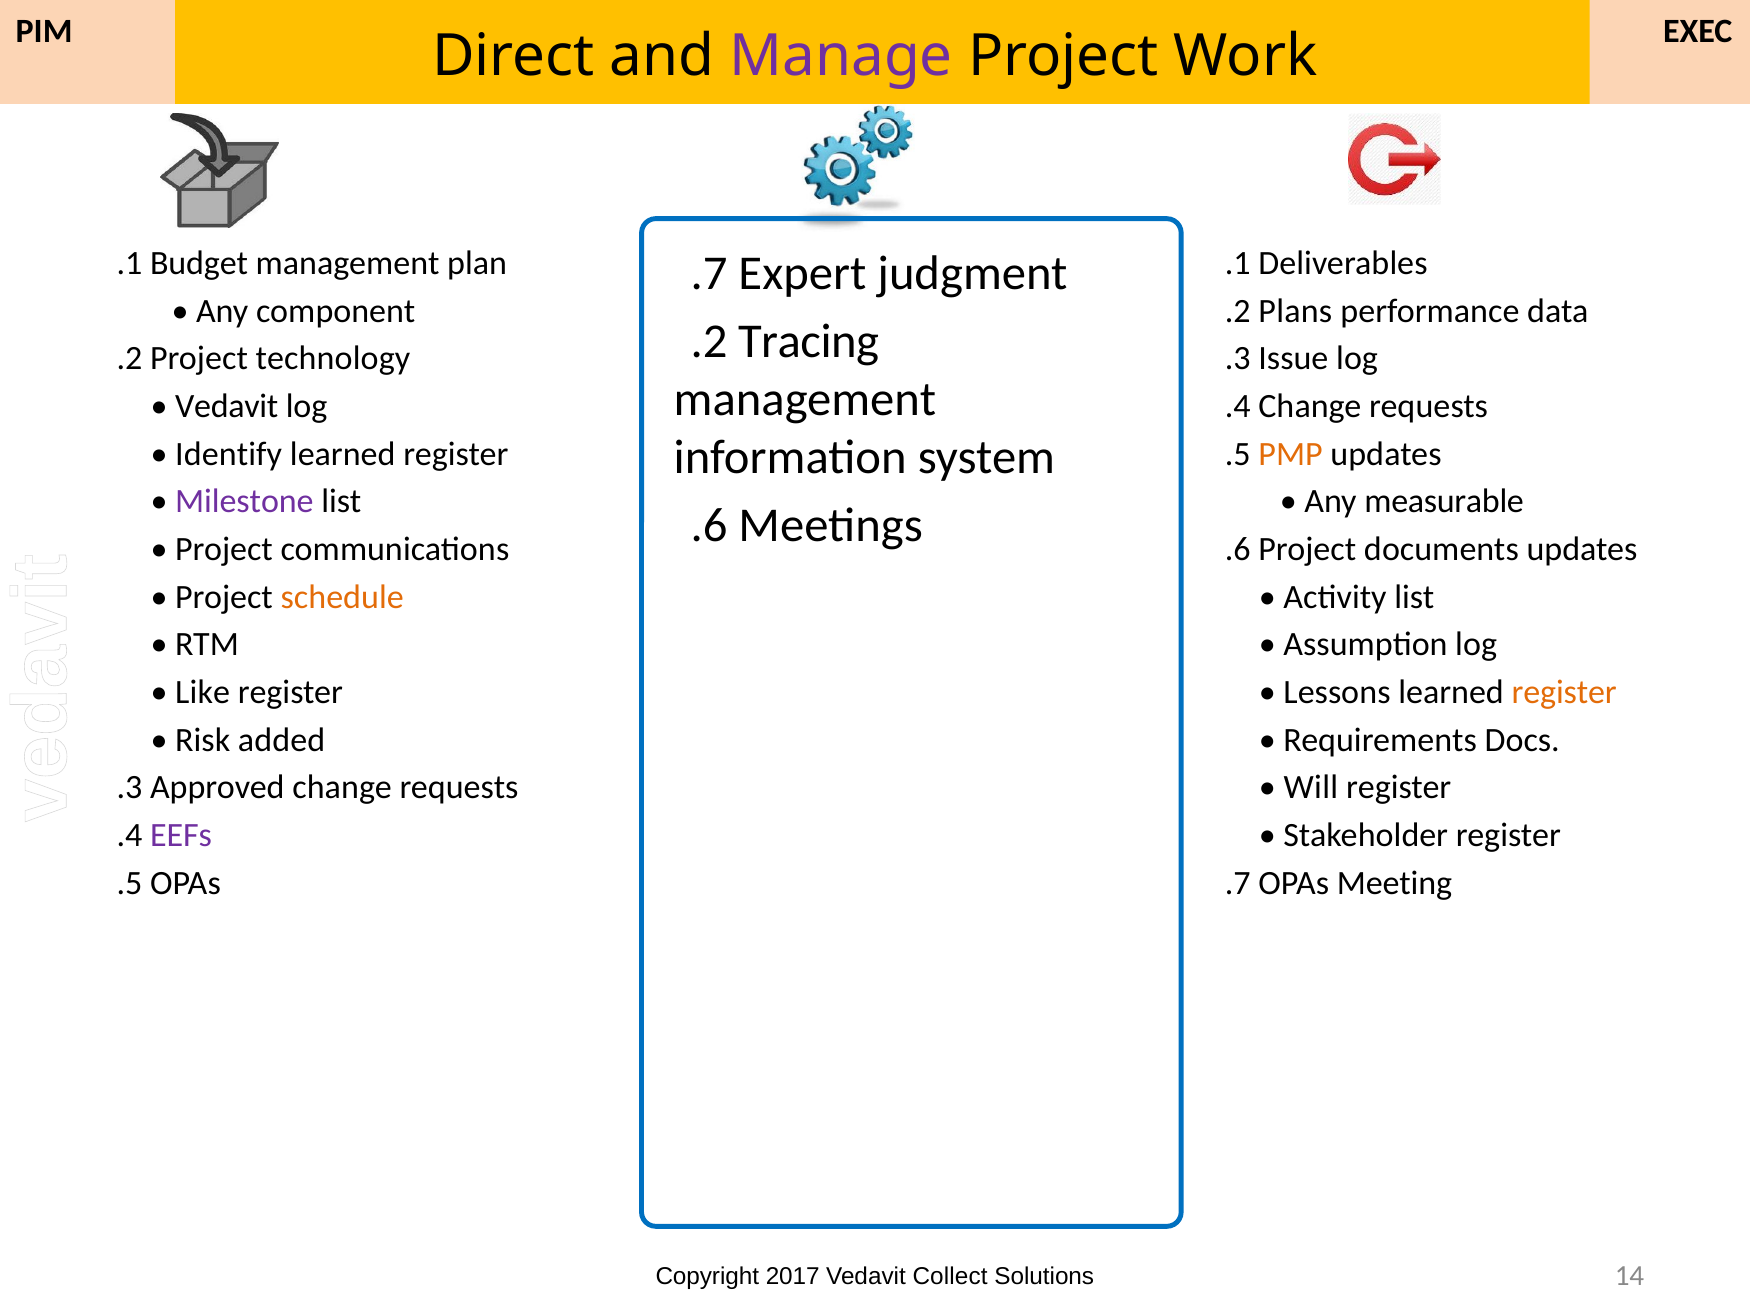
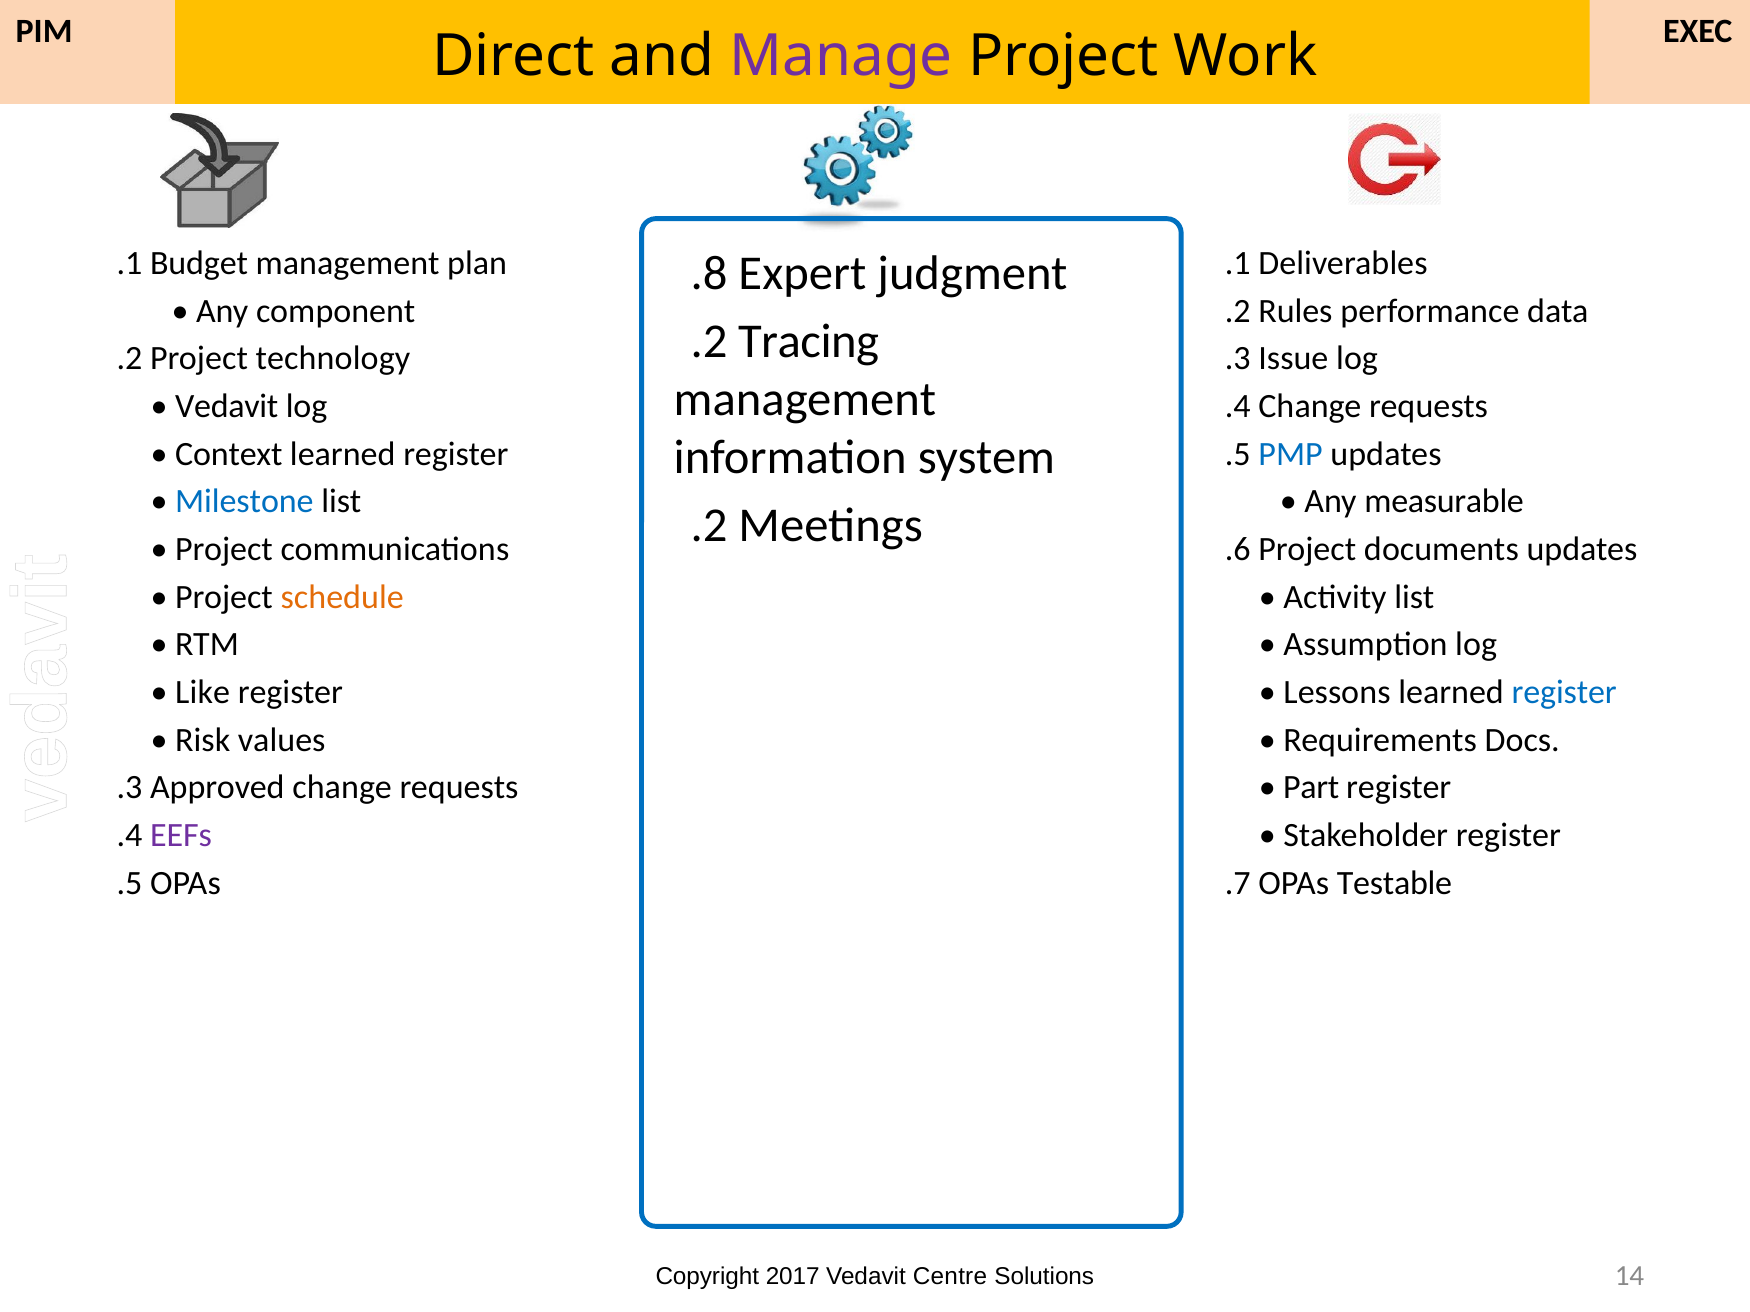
.7: .7 -> .8
Plans: Plans -> Rules
Identify: Identify -> Context
PMP colour: orange -> blue
Milestone colour: purple -> blue
.6 at (709, 526): .6 -> .2
register at (1564, 692) colour: orange -> blue
added: added -> values
Will: Will -> Part
Meeting: Meeting -> Testable
Collect: Collect -> Centre
